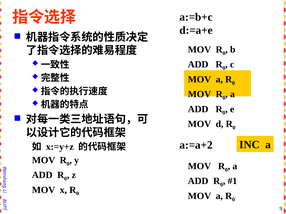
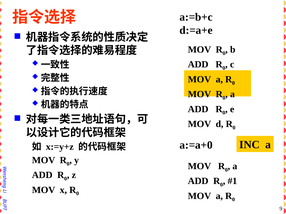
a:=a+2: a:=a+2 -> a:=a+0
